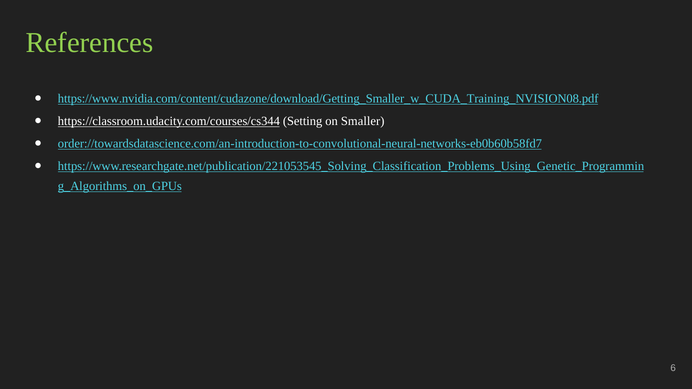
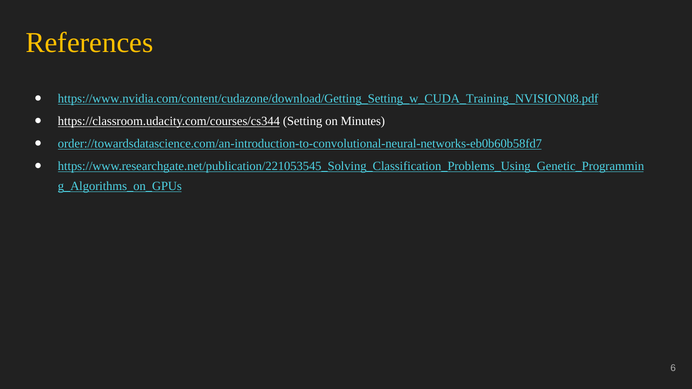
References colour: light green -> yellow
https://www.nvidia.com/content/cudazone/download/Getting_Smaller_w_CUDA_Training_NVISION08.pdf: https://www.nvidia.com/content/cudazone/download/Getting_Smaller_w_CUDA_Training_NVISION08.pdf -> https://www.nvidia.com/content/cudazone/download/Getting_Setting_w_CUDA_Training_NVISION08.pdf
Smaller: Smaller -> Minutes
